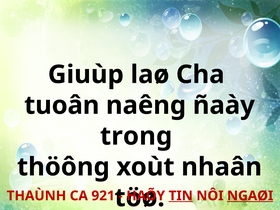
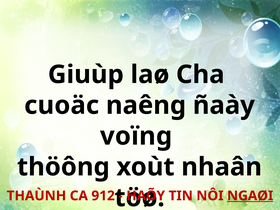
tuoân: tuoân -> cuoäc
trong: trong -> voïng
921: 921 -> 912
TIN underline: present -> none
